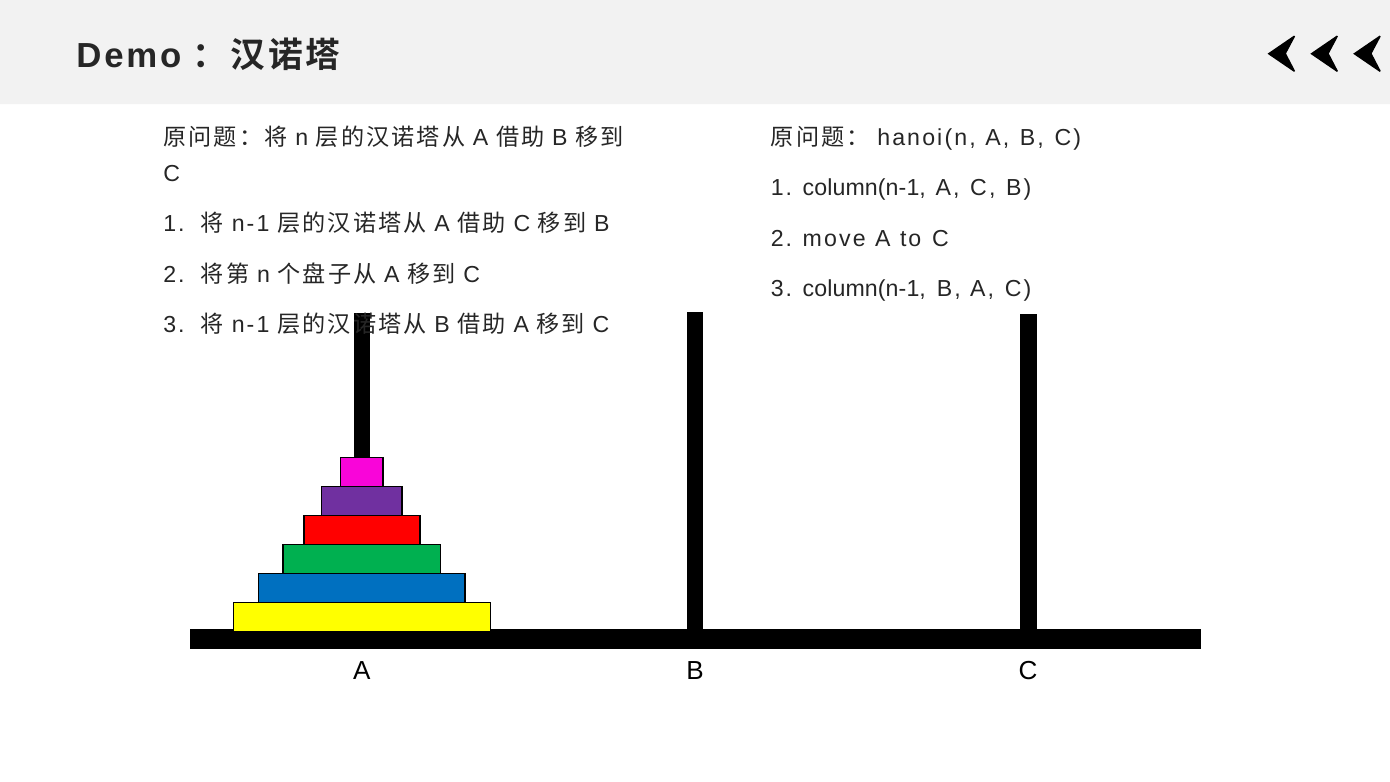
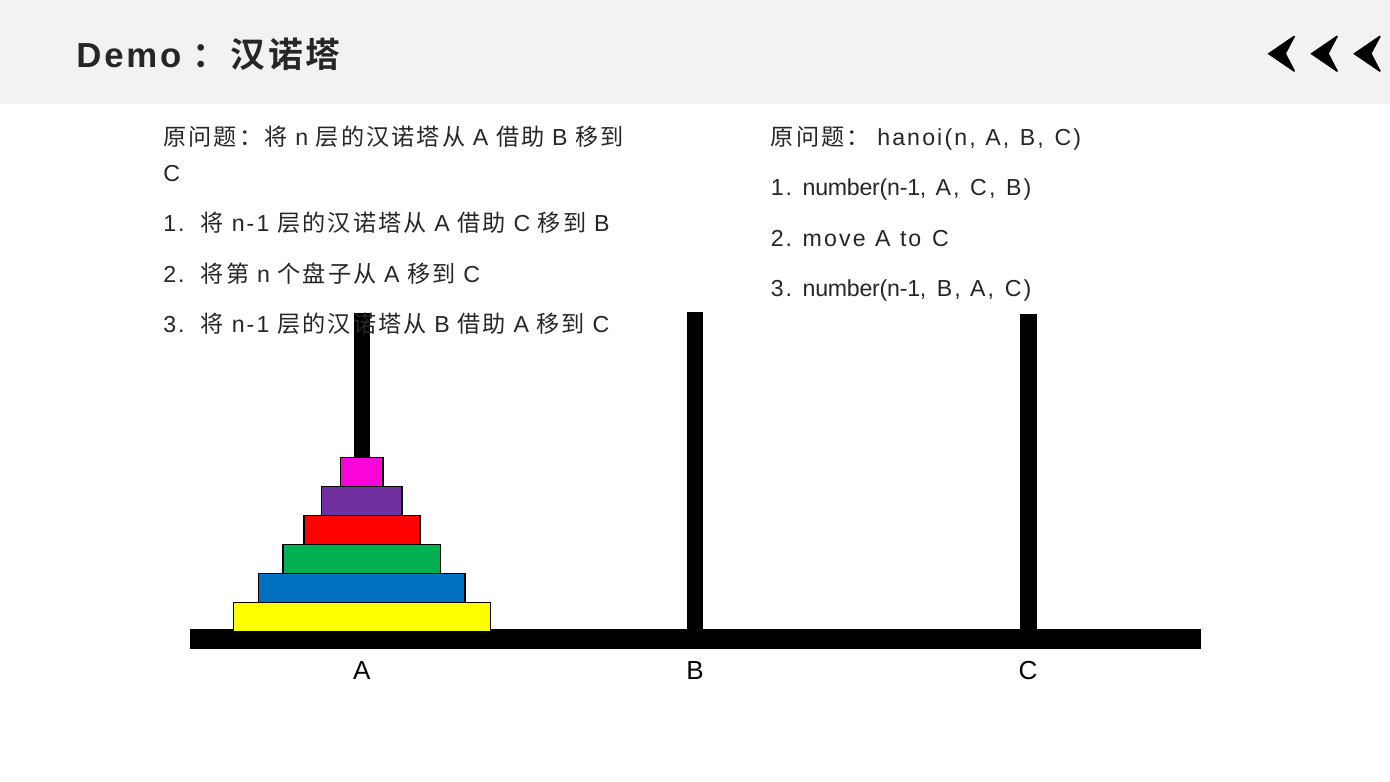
1 column(n-1: column(n-1 -> number(n-1
3 column(n-1: column(n-1 -> number(n-1
